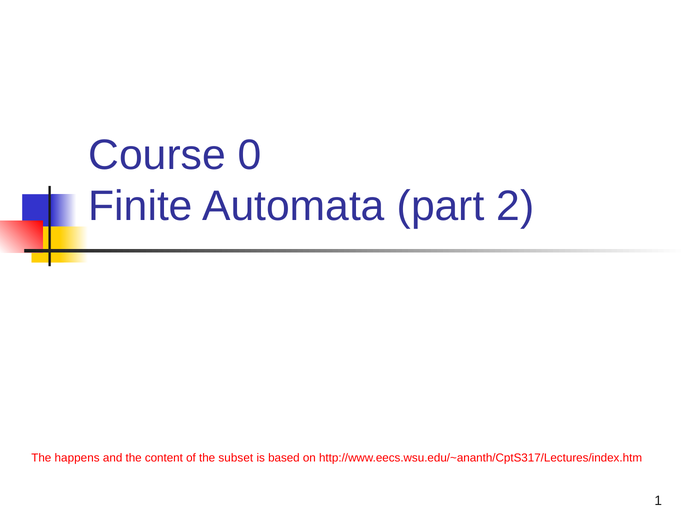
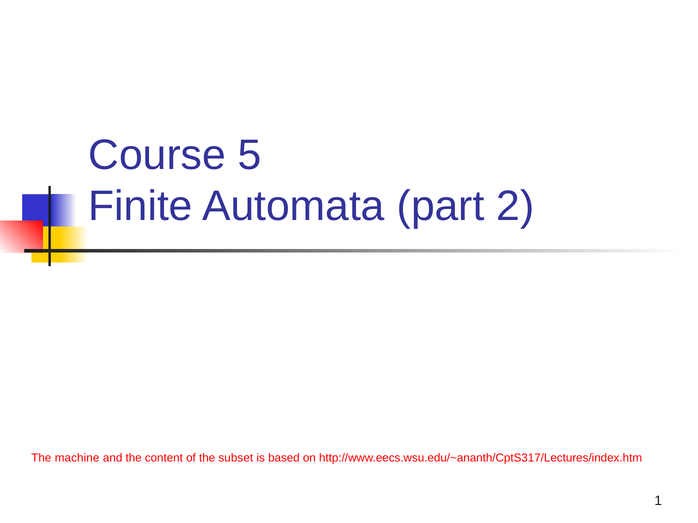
0: 0 -> 5
happens: happens -> machine
